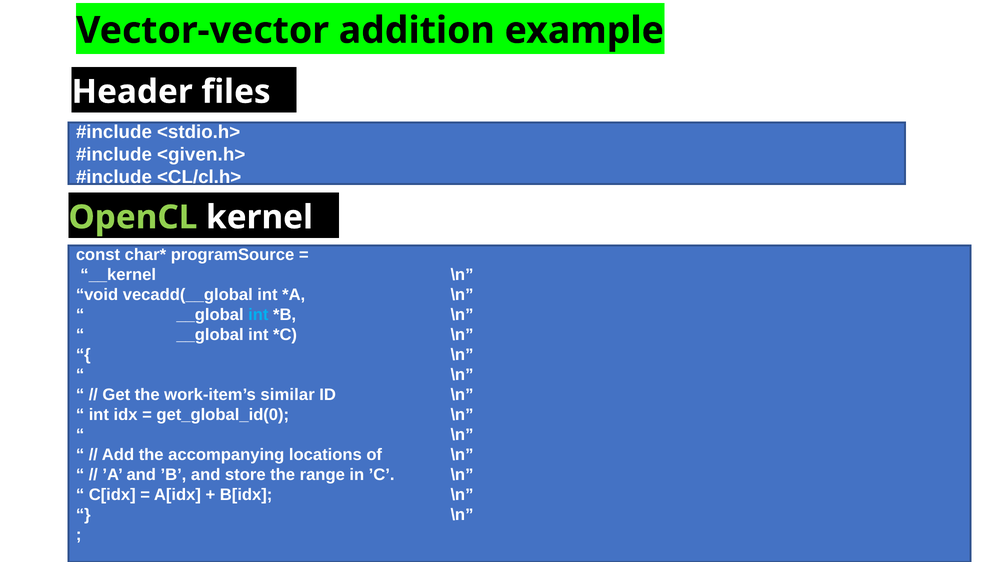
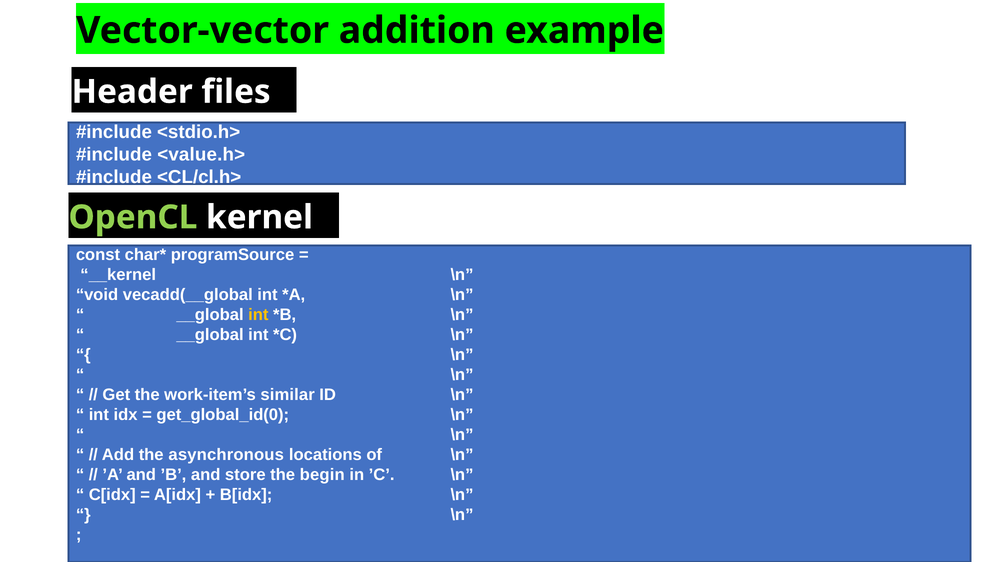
<given.h>: <given.h> -> <value.h>
int at (258, 315) colour: light blue -> yellow
accompanying: accompanying -> asynchronous
range: range -> begin
